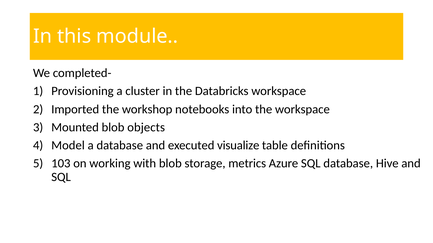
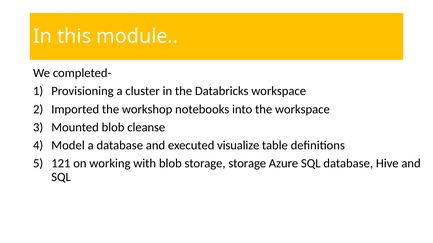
objects: objects -> cleanse
103: 103 -> 121
storage metrics: metrics -> storage
